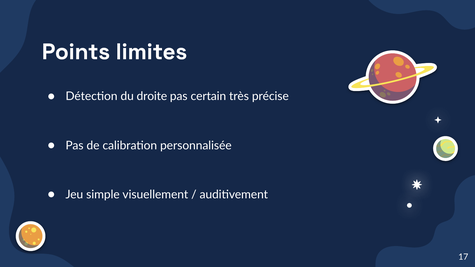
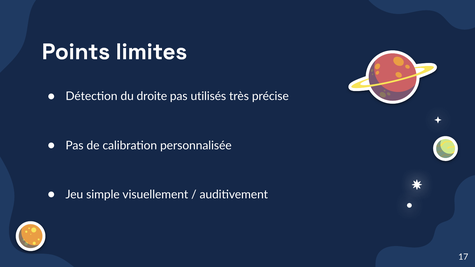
certain: certain -> utilisés
